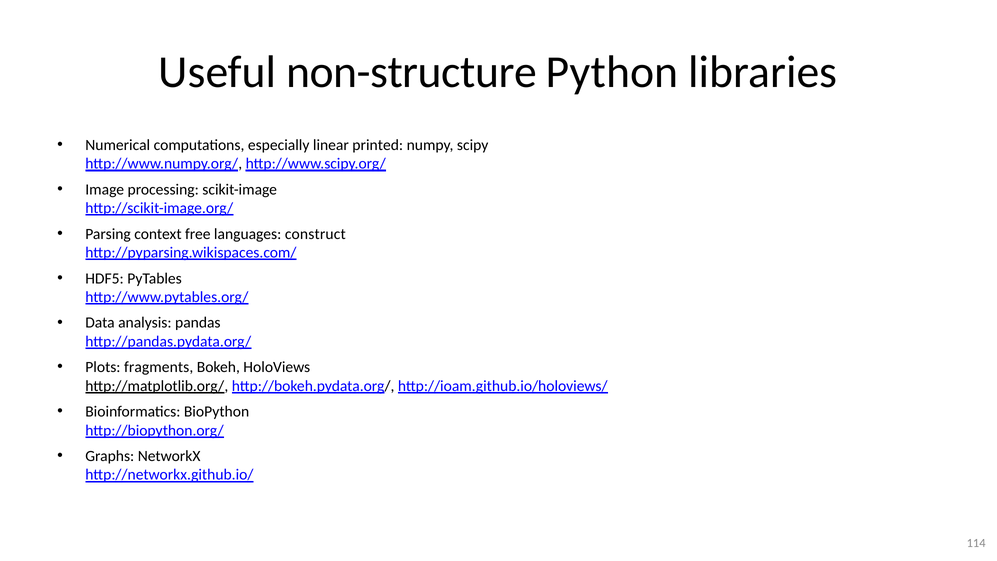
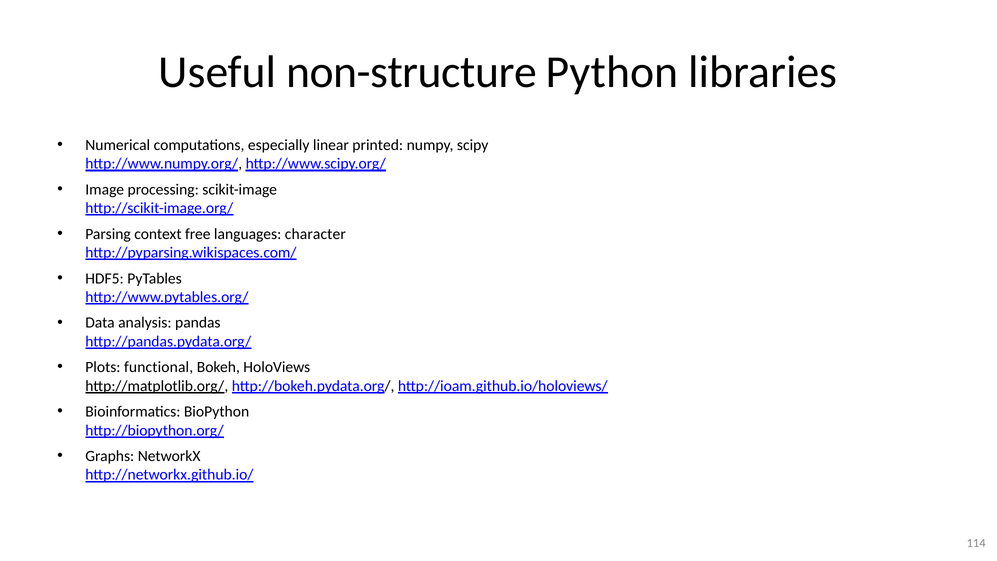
construct: construct -> character
fragments: fragments -> functional
